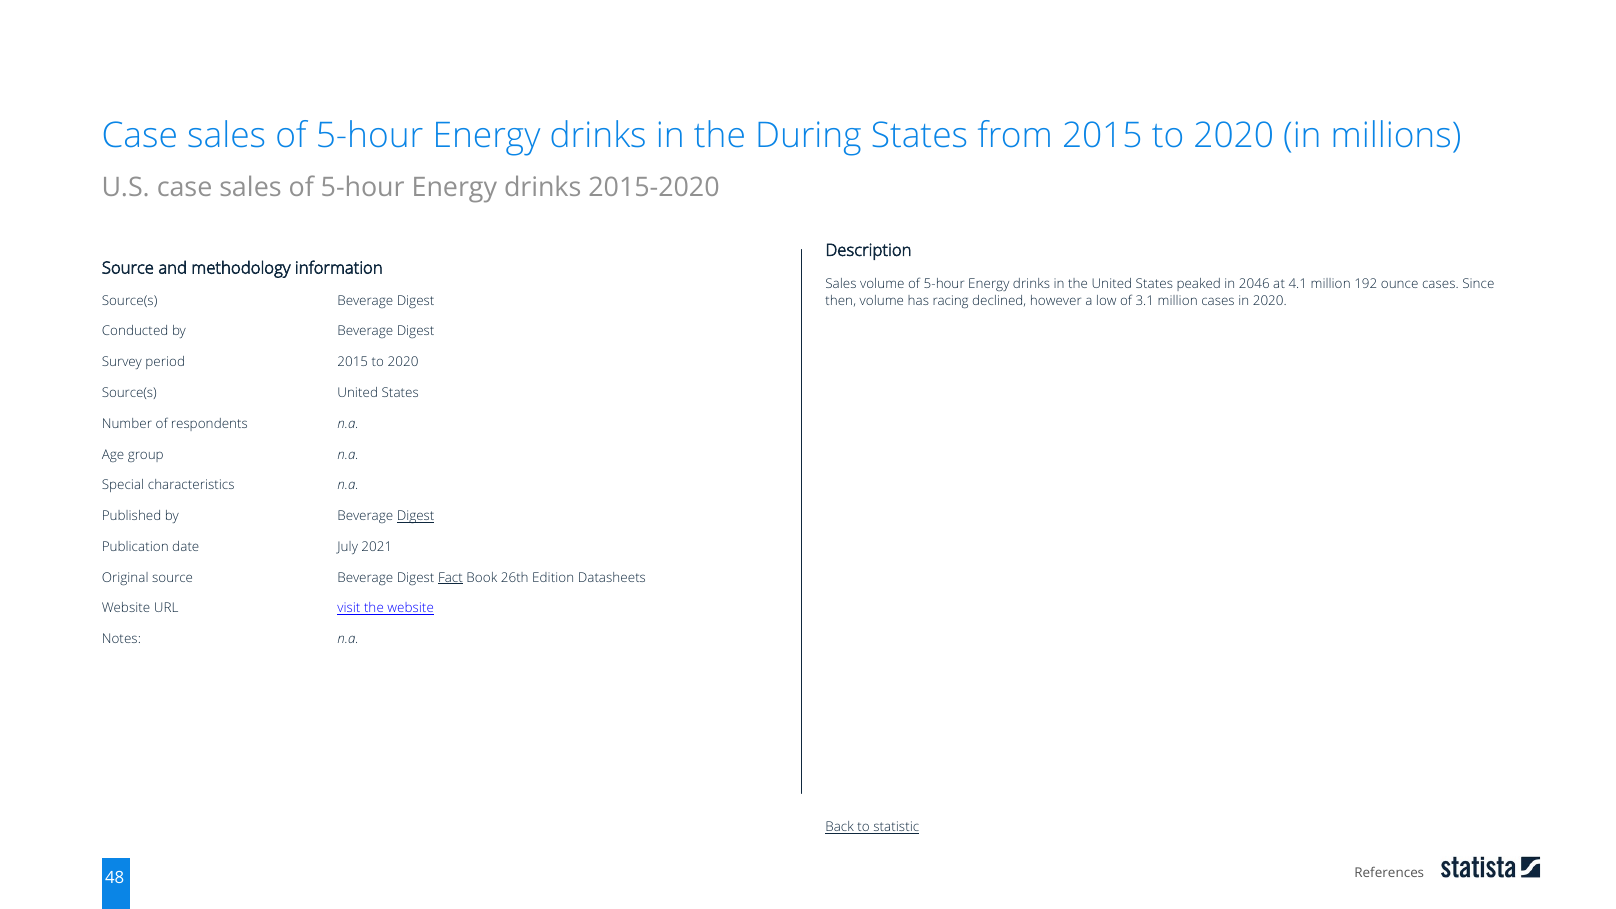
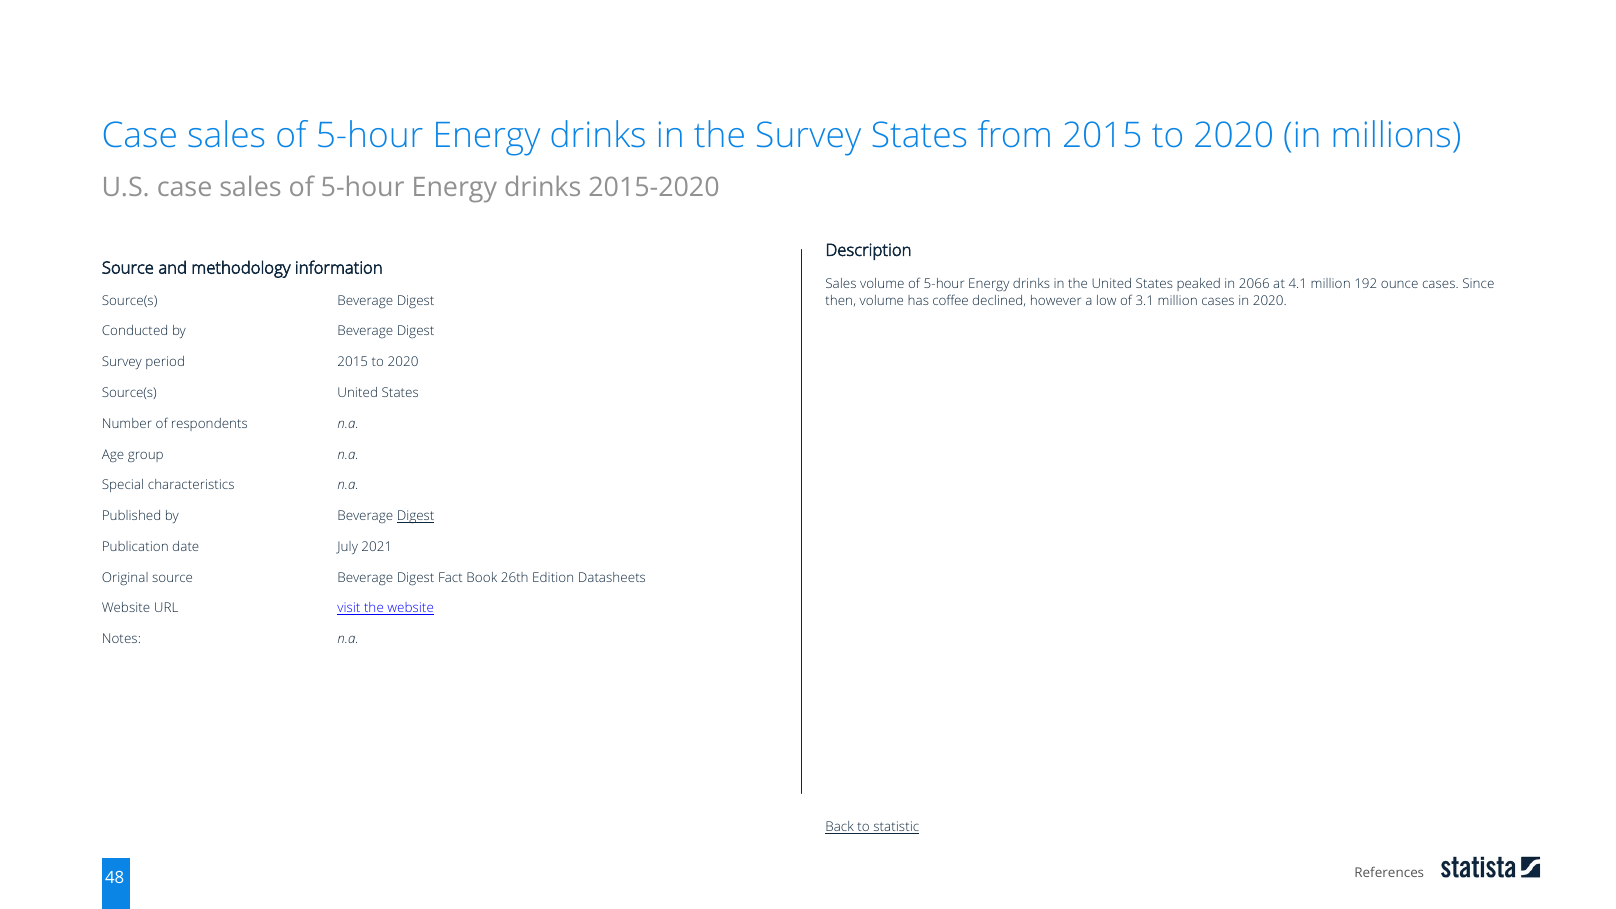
the During: During -> Survey
2046: 2046 -> 2066
racing: racing -> coffee
Fact underline: present -> none
